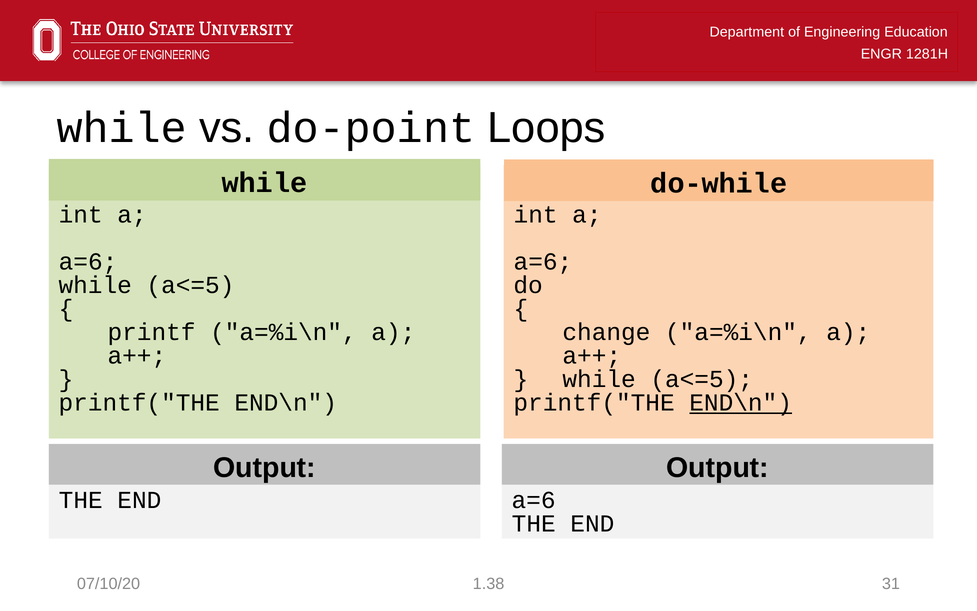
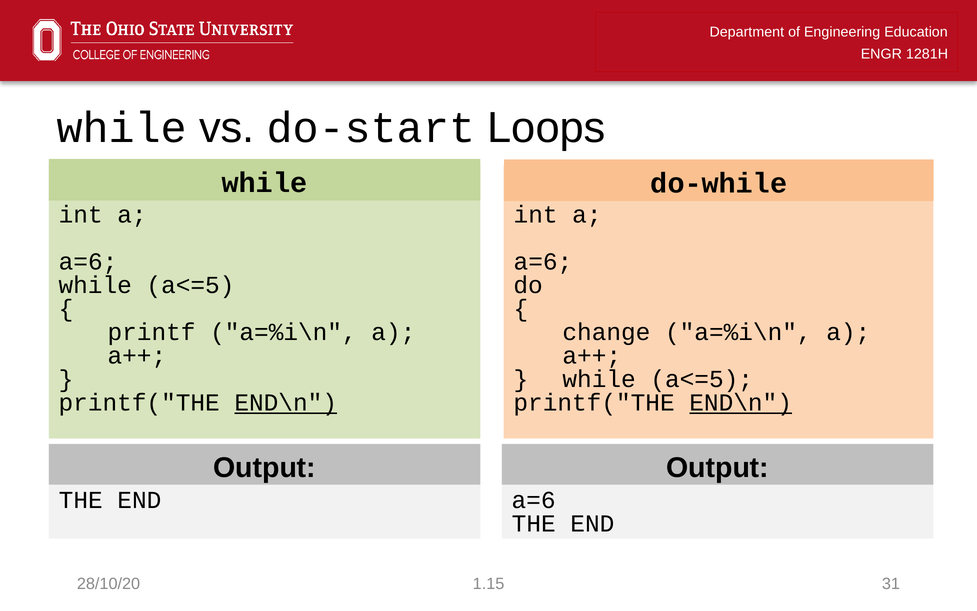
do-point: do-point -> do-start
END\n at (286, 402) underline: none -> present
07/10/20: 07/10/20 -> 28/10/20
1.38: 1.38 -> 1.15
